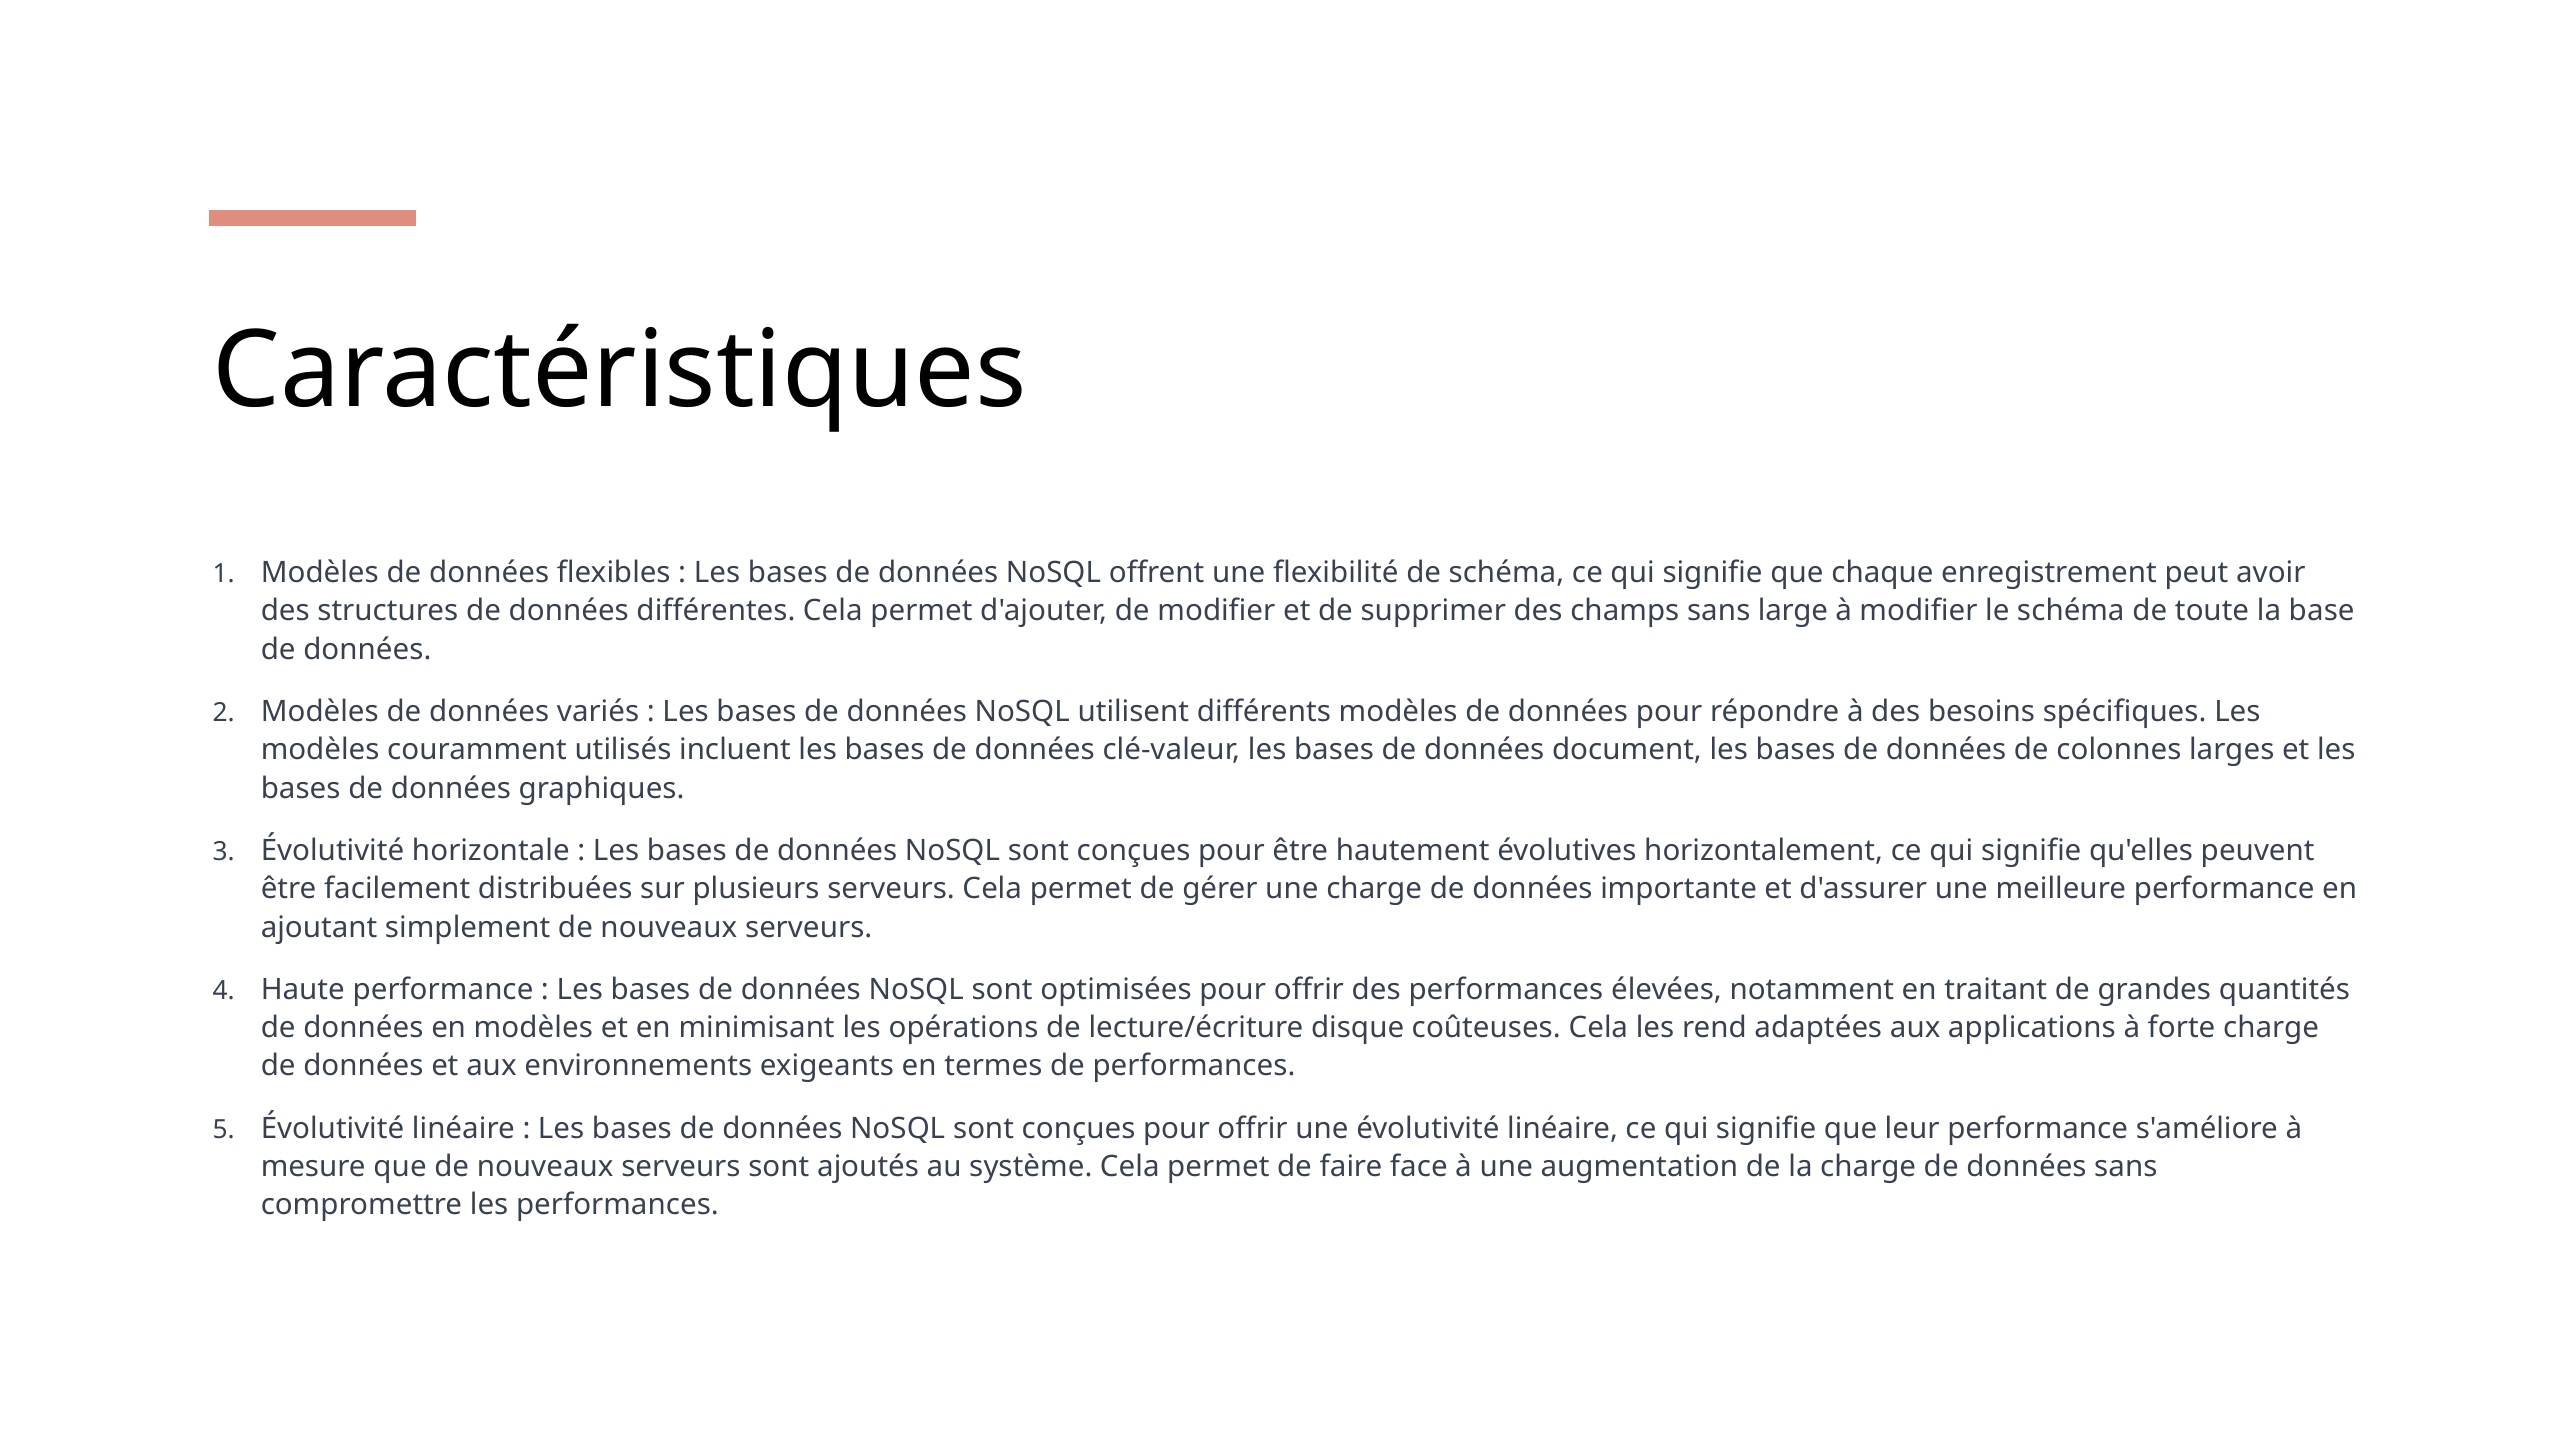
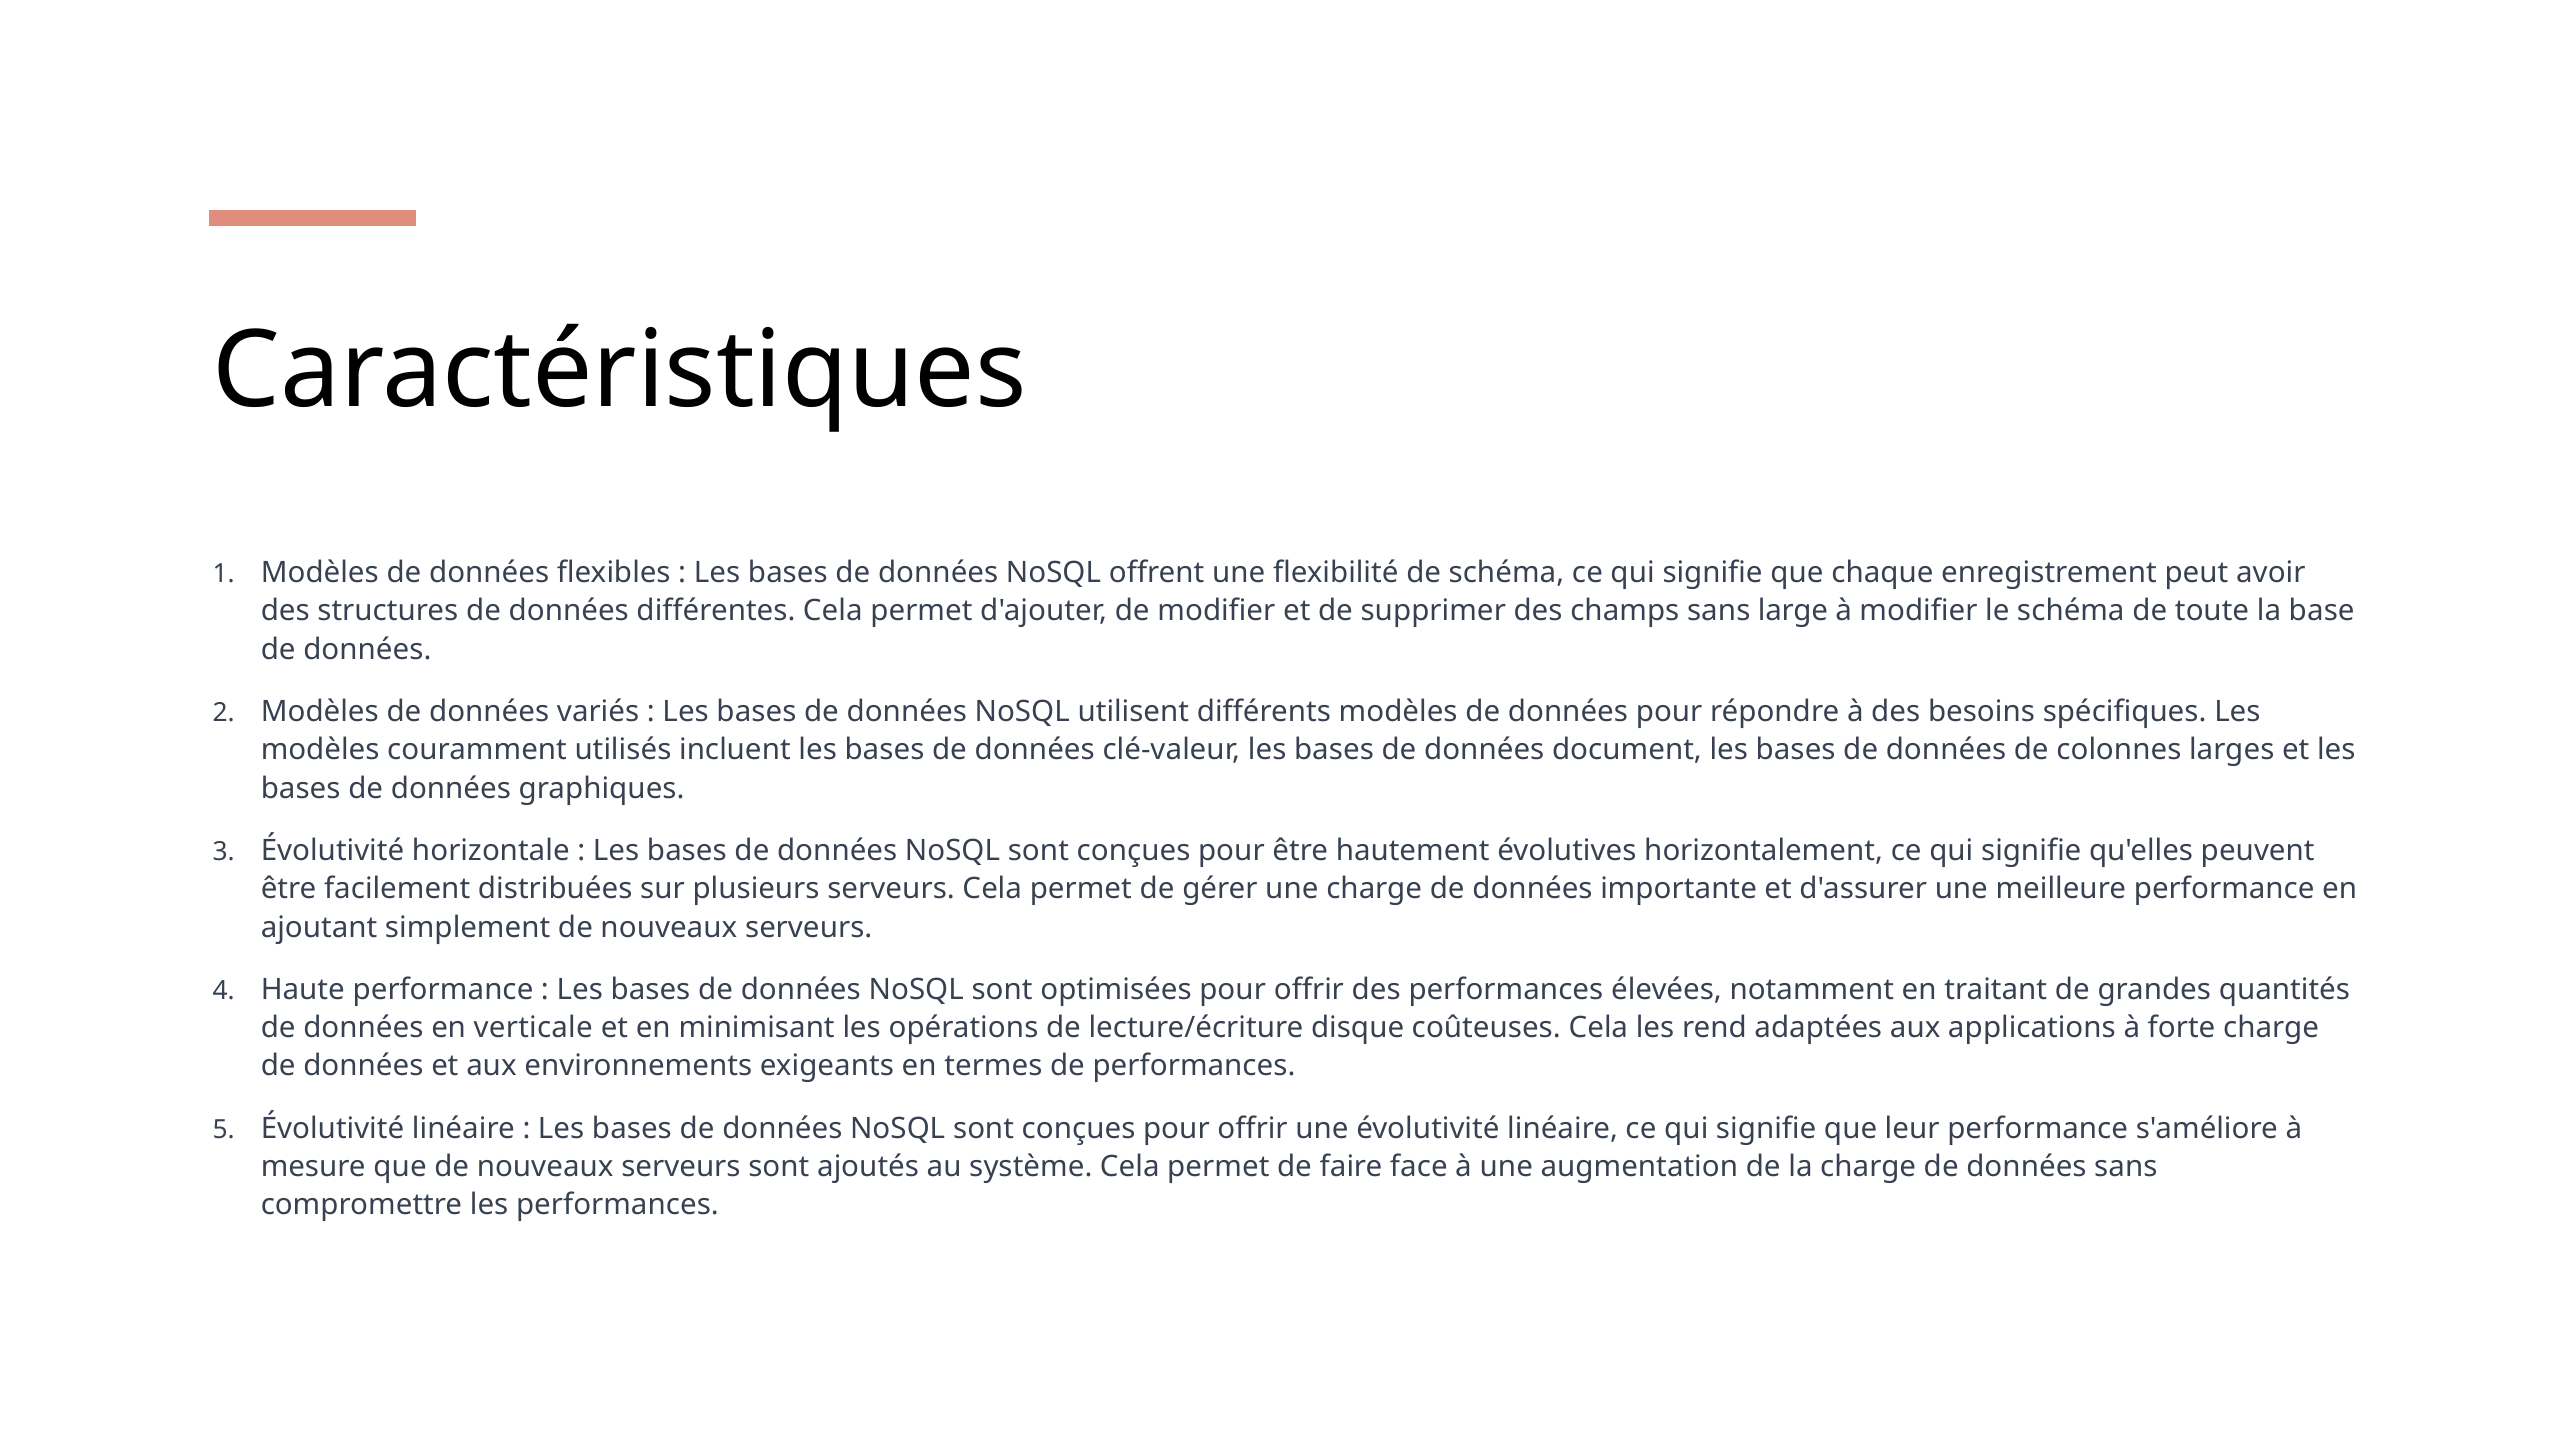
en modèles: modèles -> verticale
